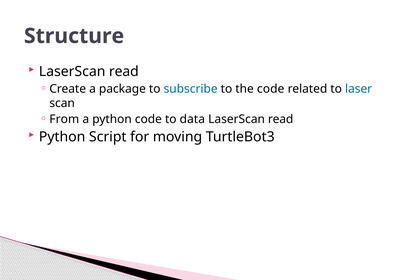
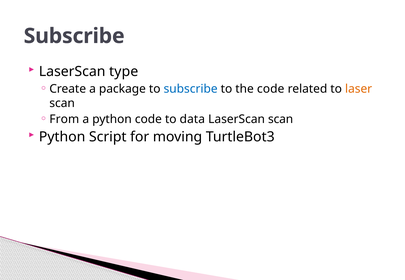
Structure at (74, 36): Structure -> Subscribe
read at (124, 72): read -> type
laser colour: blue -> orange
read at (281, 119): read -> scan
